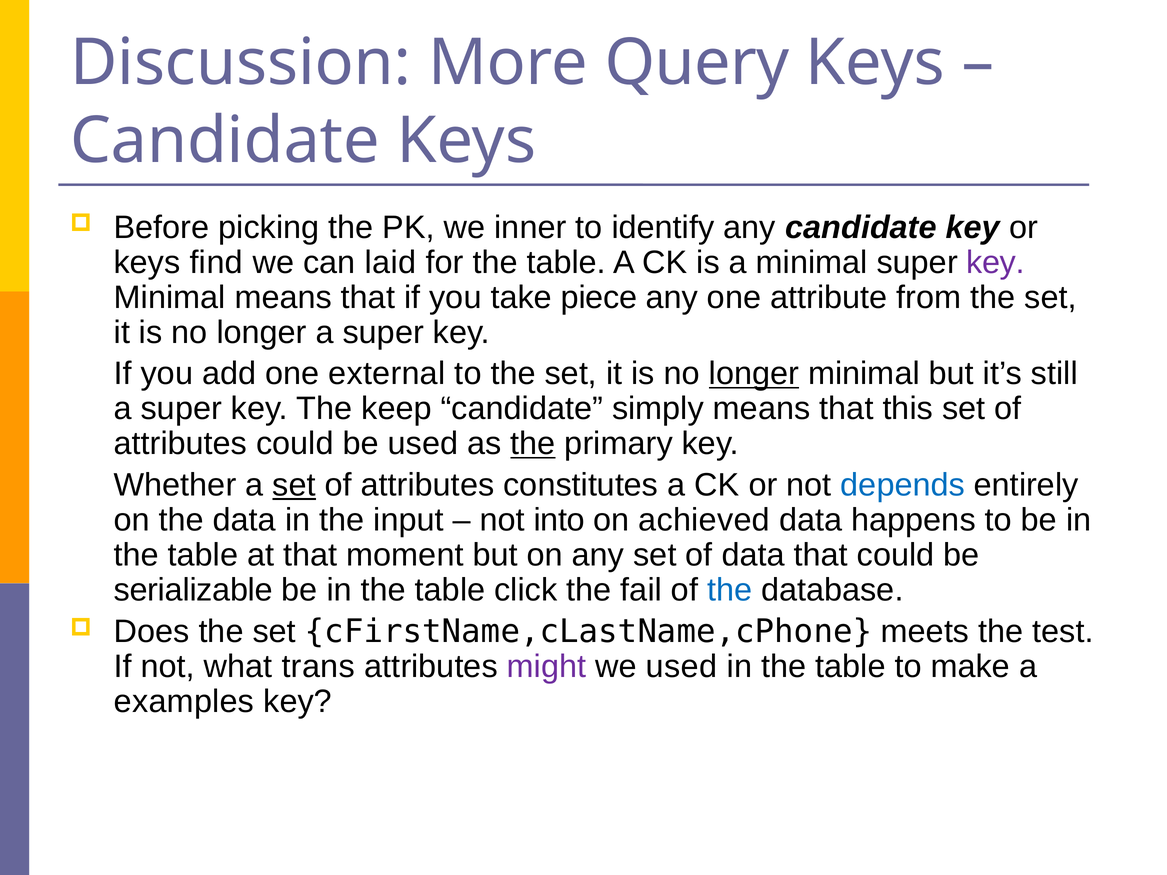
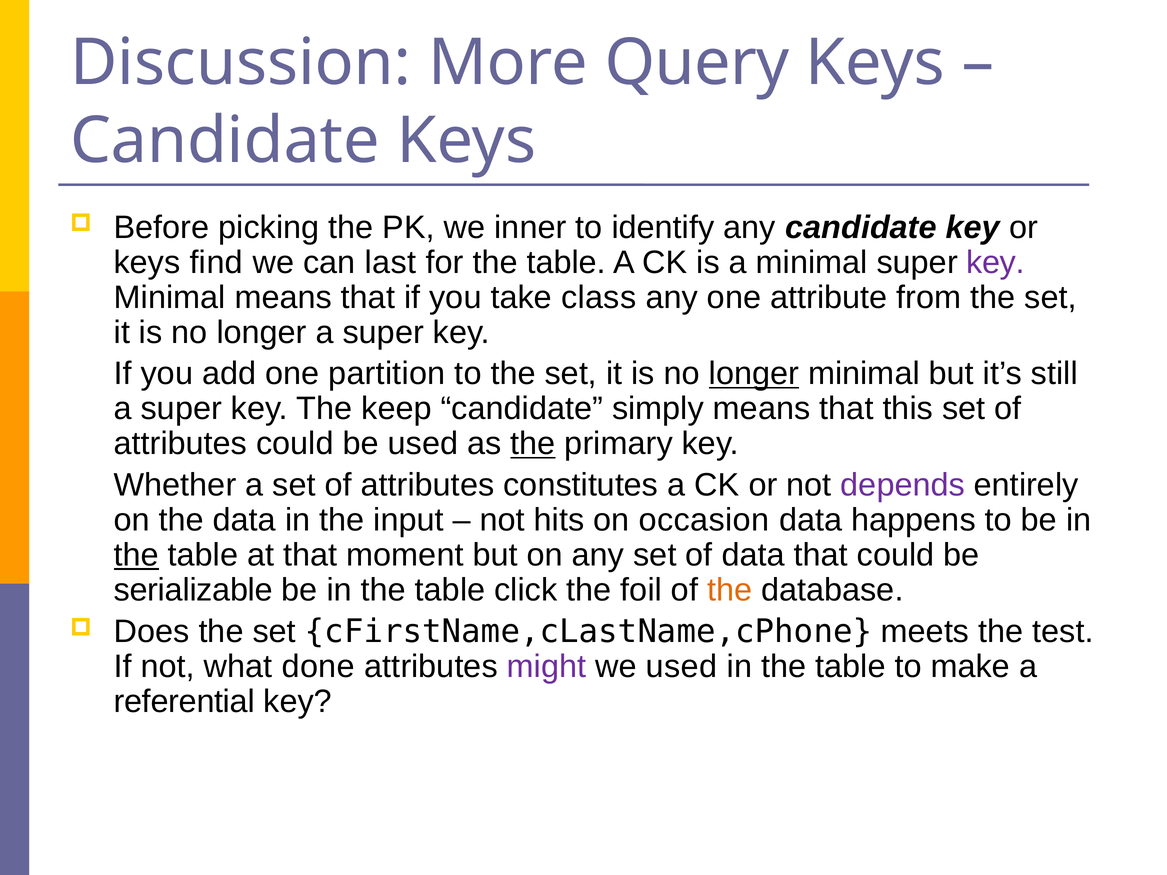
laid: laid -> last
piece: piece -> class
external: external -> partition
set at (294, 485) underline: present -> none
depends colour: blue -> purple
into: into -> hits
achieved: achieved -> occasion
the at (136, 555) underline: none -> present
fail: fail -> foil
the at (730, 590) colour: blue -> orange
trans: trans -> done
examples: examples -> referential
